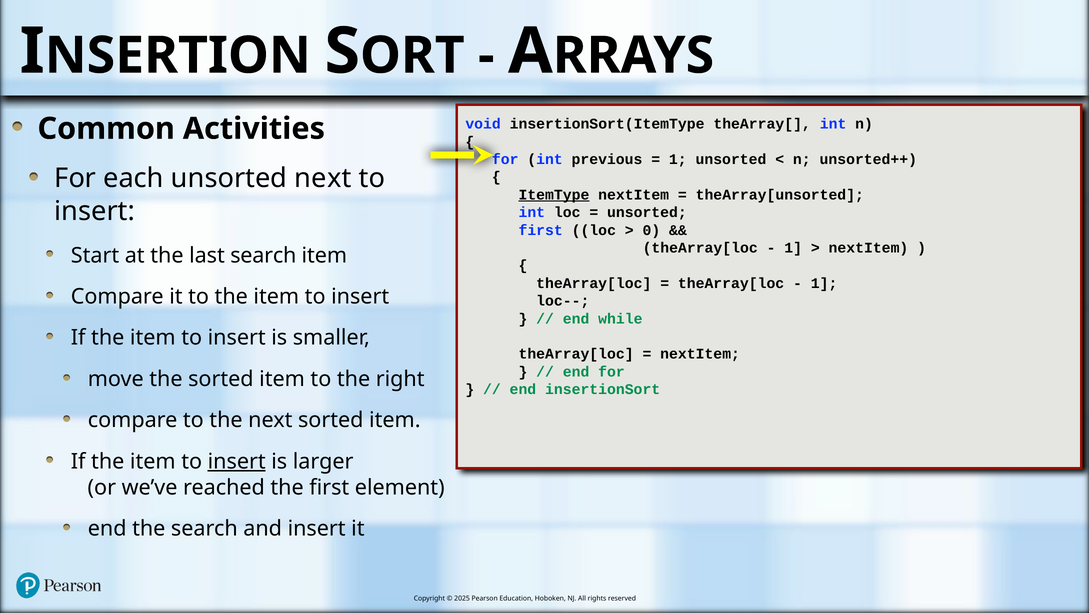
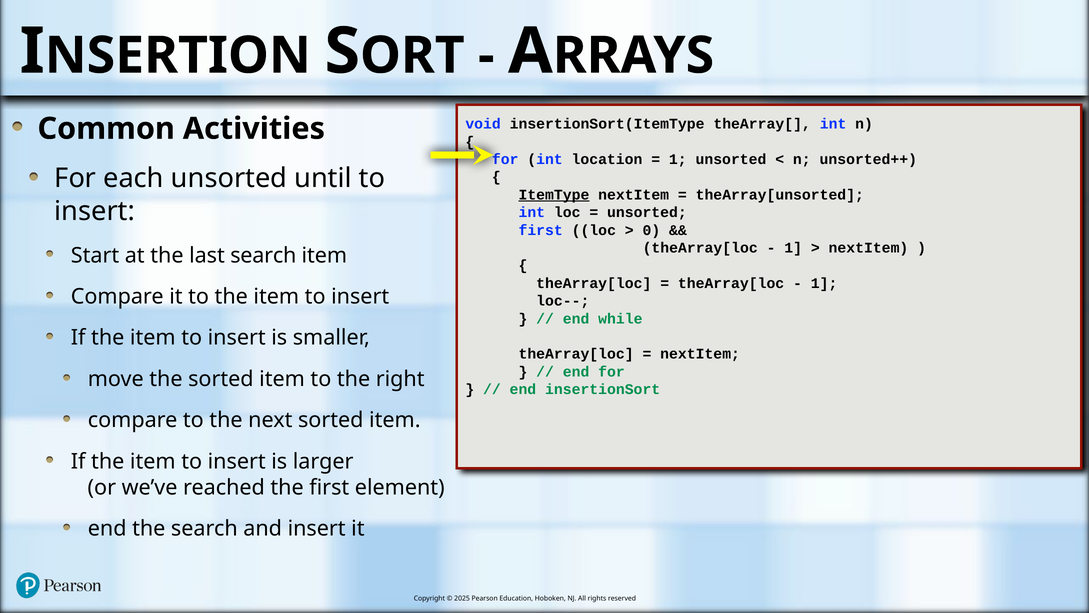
previous: previous -> location
unsorted next: next -> until
insert at (237, 461) underline: present -> none
